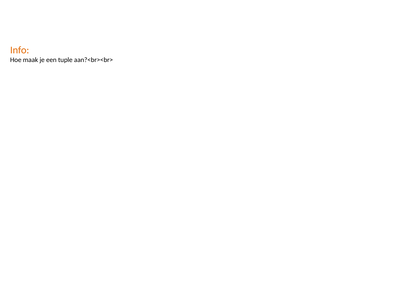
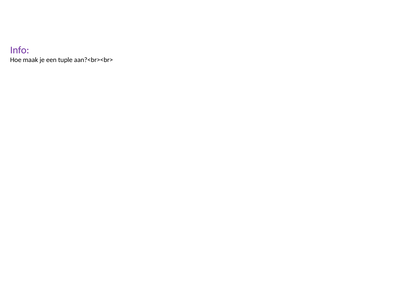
Info colour: orange -> purple
